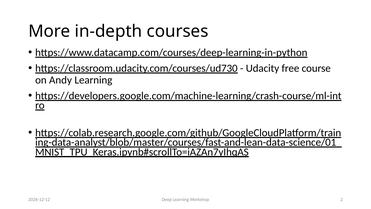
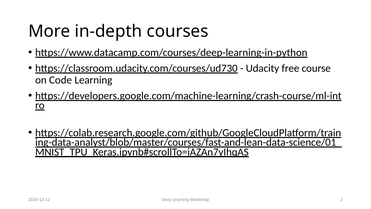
Andy: Andy -> Code
